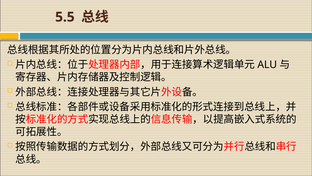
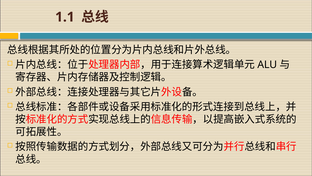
5.5: 5.5 -> 1.1
